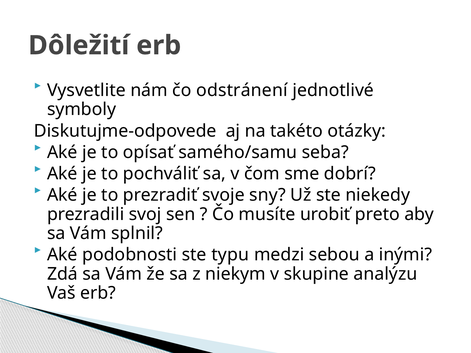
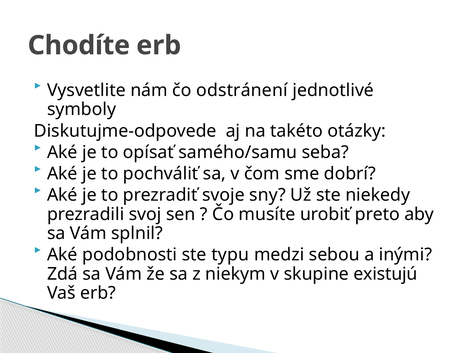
Dôležití: Dôležití -> Chodíte
analýzu: analýzu -> existujú
